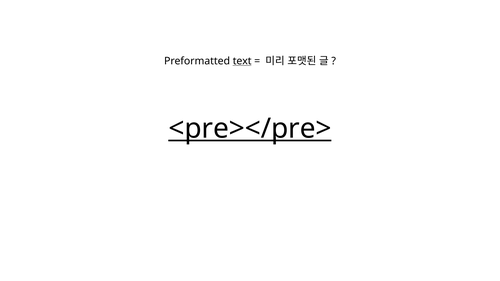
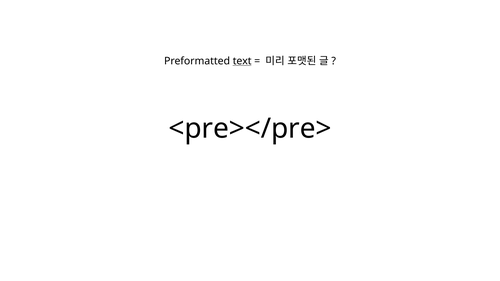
<pre></pre> underline: present -> none
